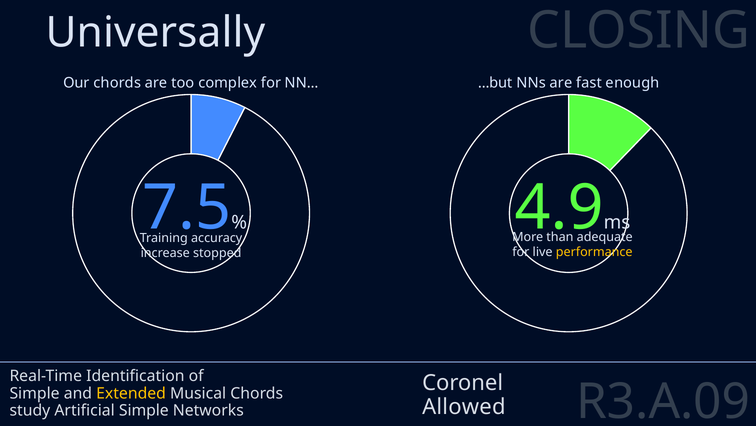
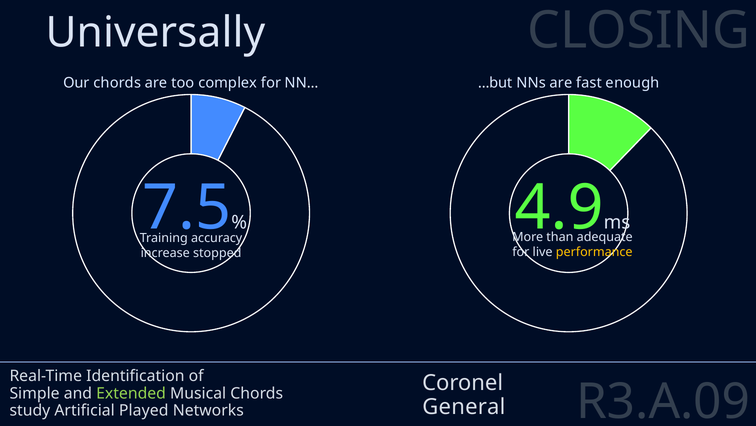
Extended colour: yellow -> light green
Allowed: Allowed -> General
Artificial Simple: Simple -> Played
